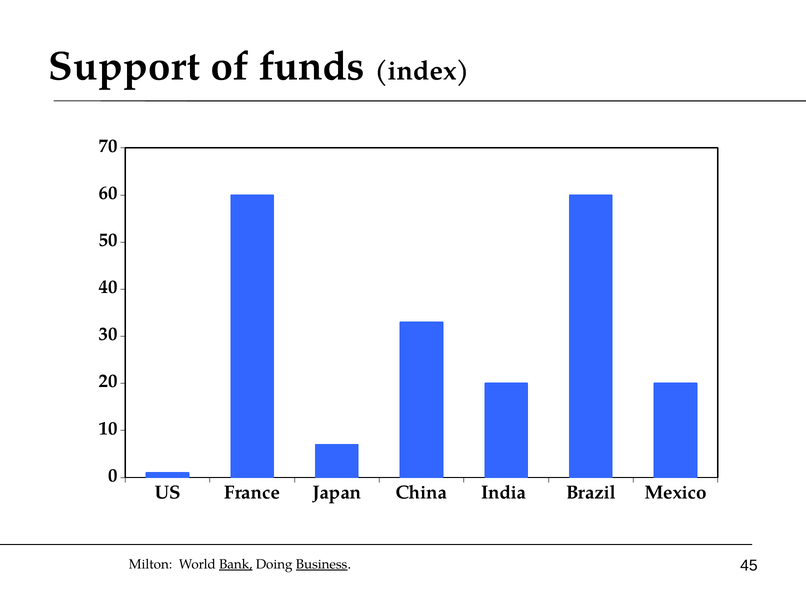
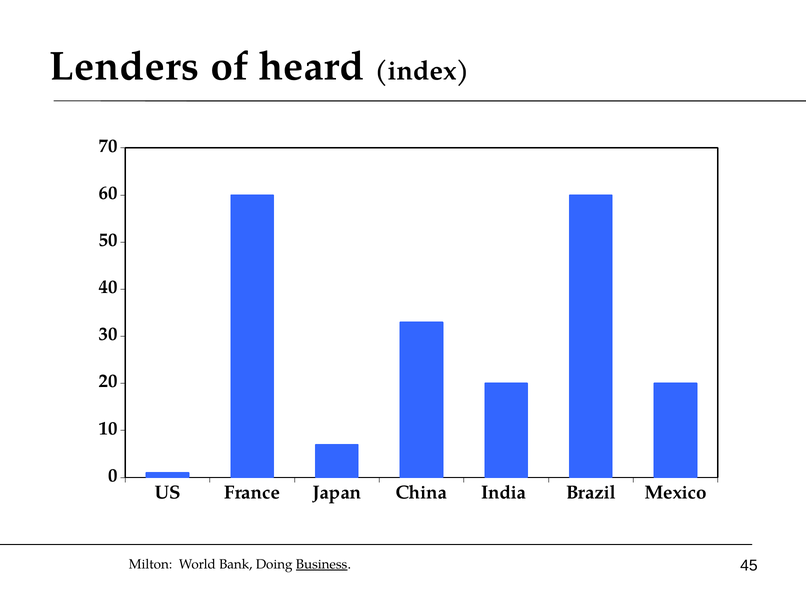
Support: Support -> Lenders
funds: funds -> heard
Bank underline: present -> none
